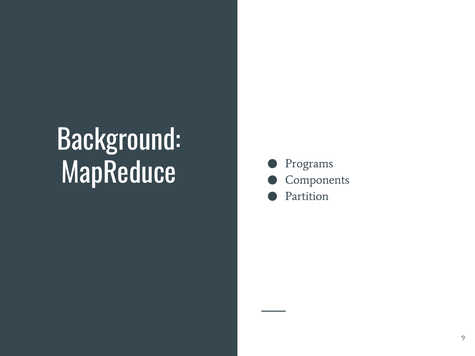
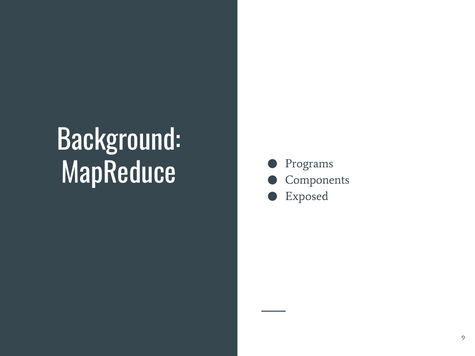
Partition: Partition -> Exposed
